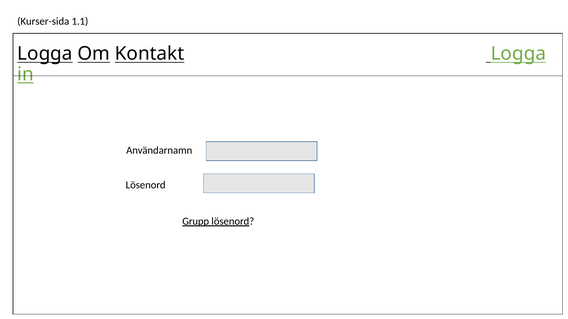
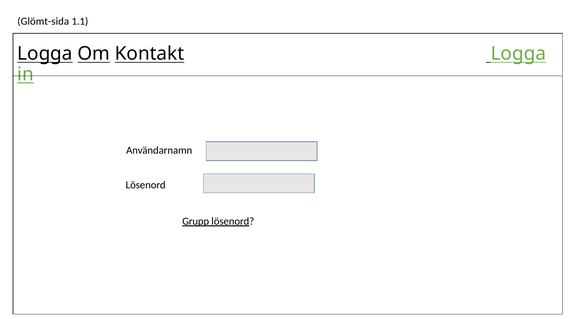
Kurser-sida: Kurser-sida -> Glömt-sida
